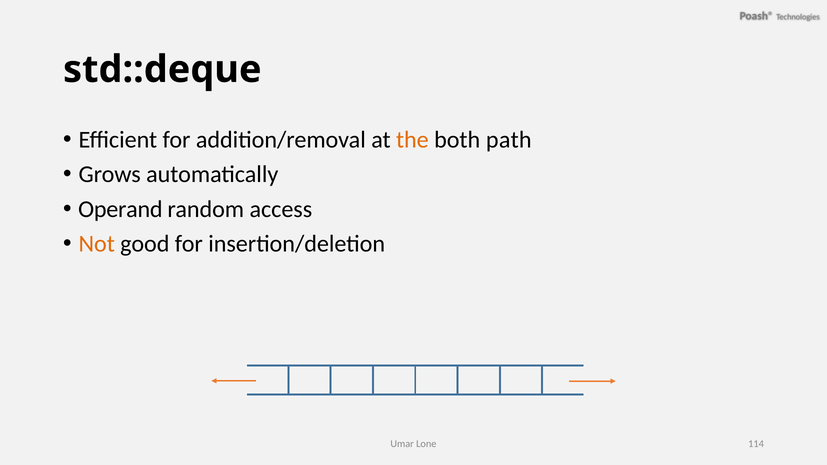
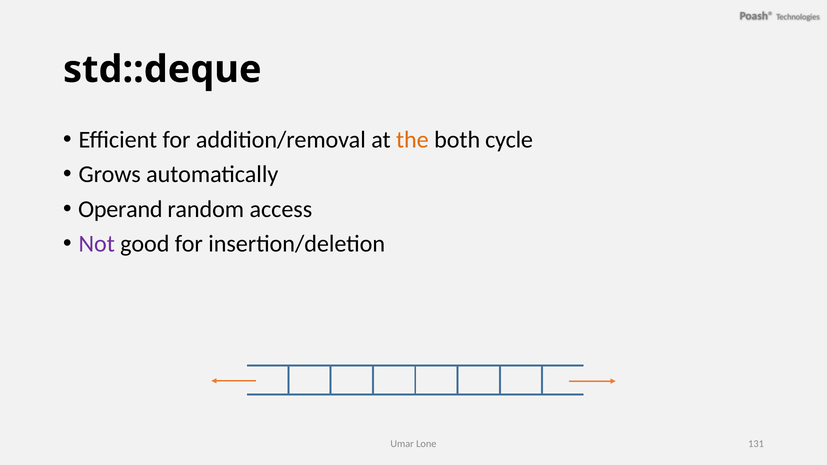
path: path -> cycle
Not colour: orange -> purple
114: 114 -> 131
